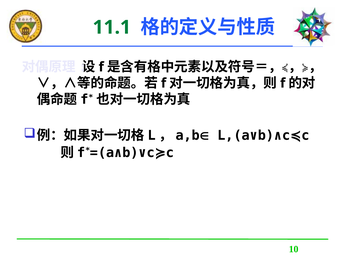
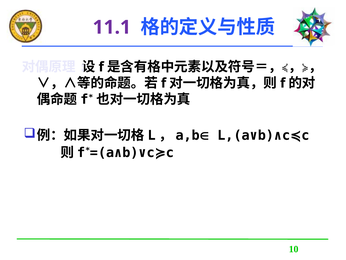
11.1 colour: green -> purple
